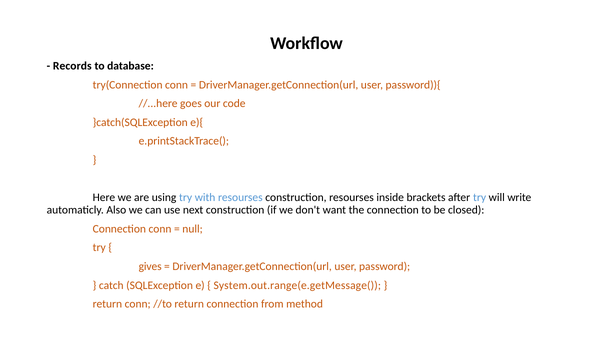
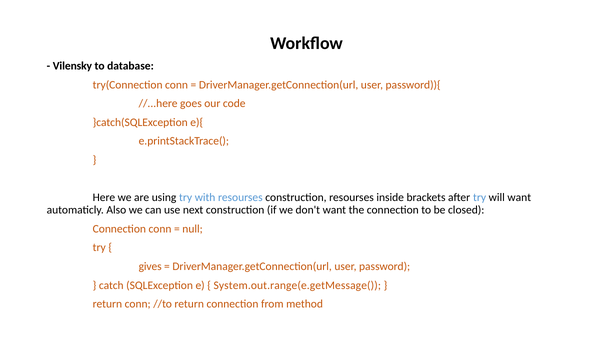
Records: Records -> Vilensky
will write: write -> want
